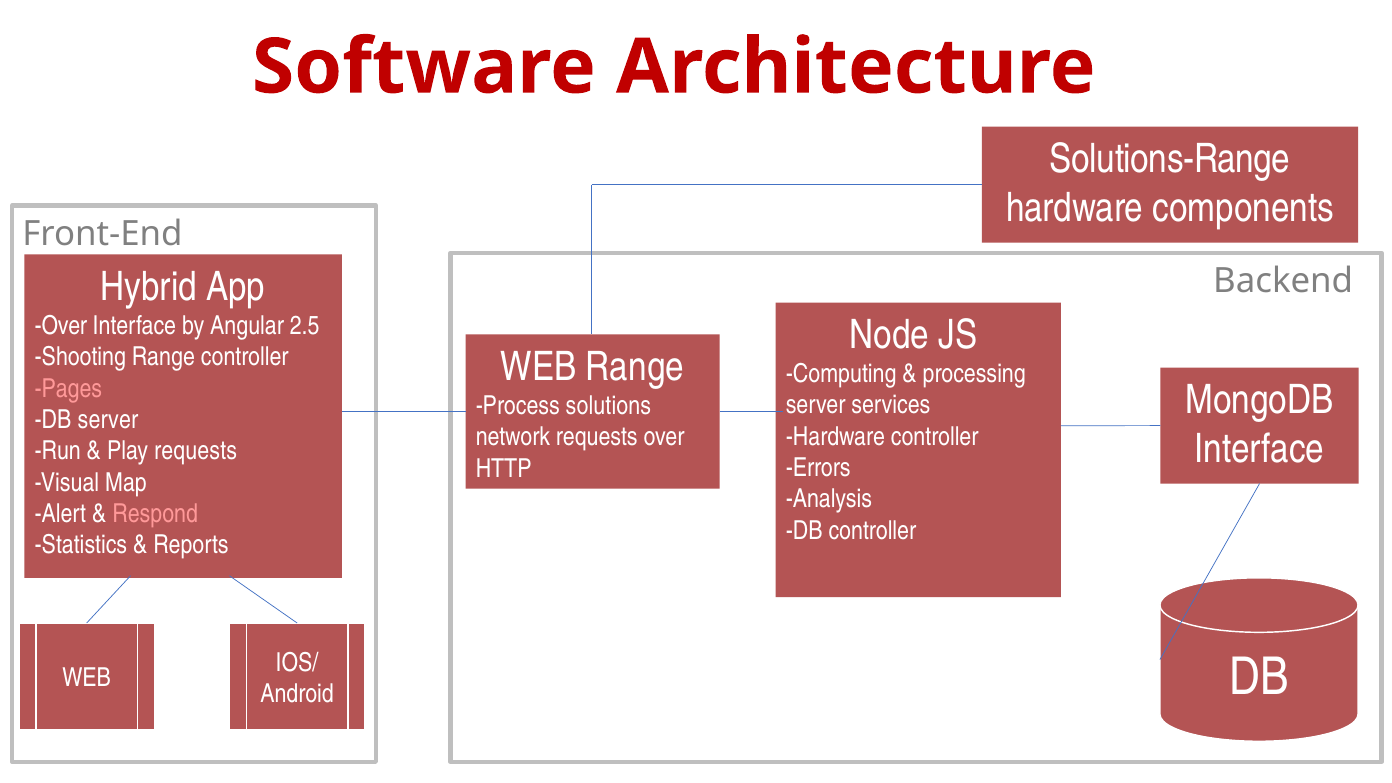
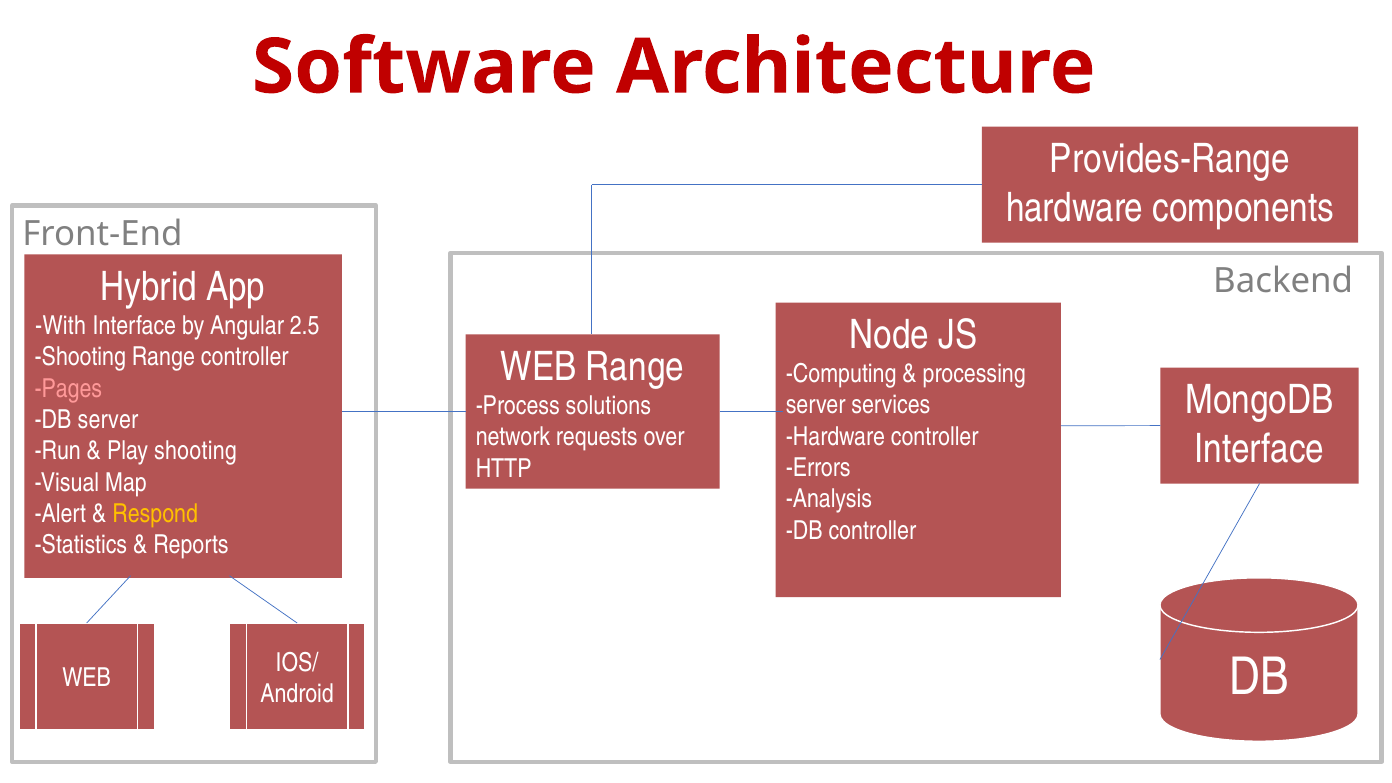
Solutions-Range: Solutions-Range -> Provides-Range
Over at (61, 326): Over -> With
Play requests: requests -> shooting
Respond colour: pink -> yellow
